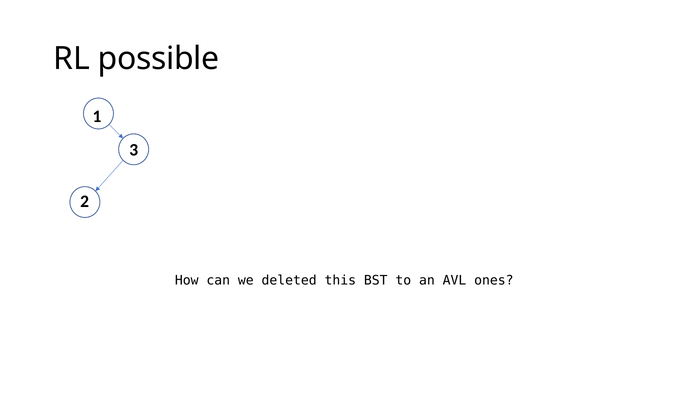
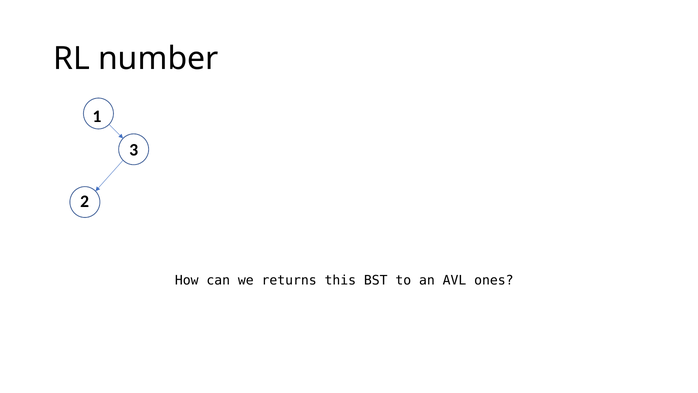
possible: possible -> number
deleted: deleted -> returns
